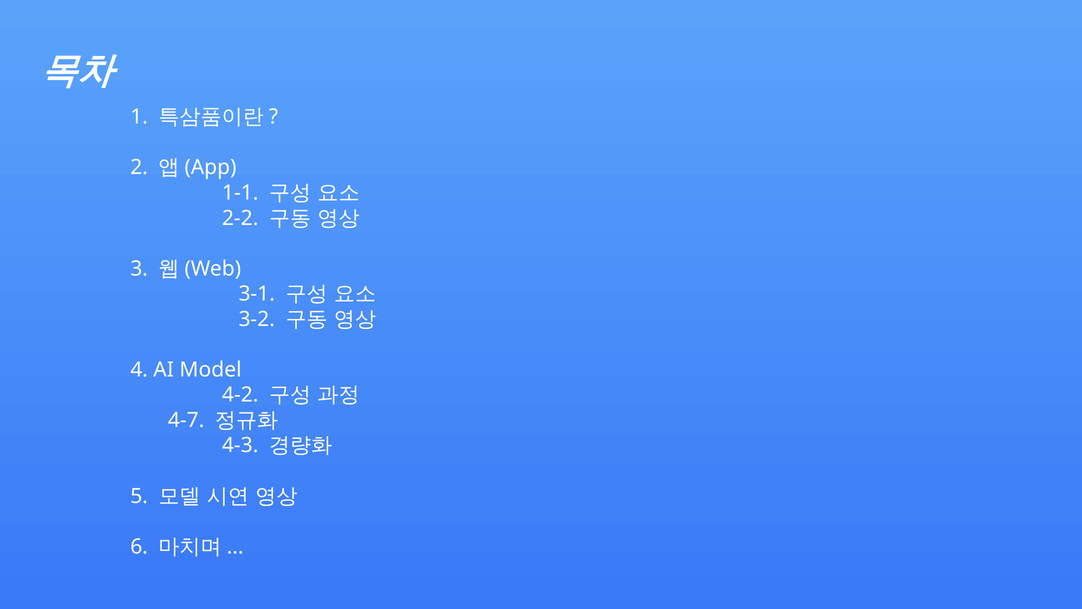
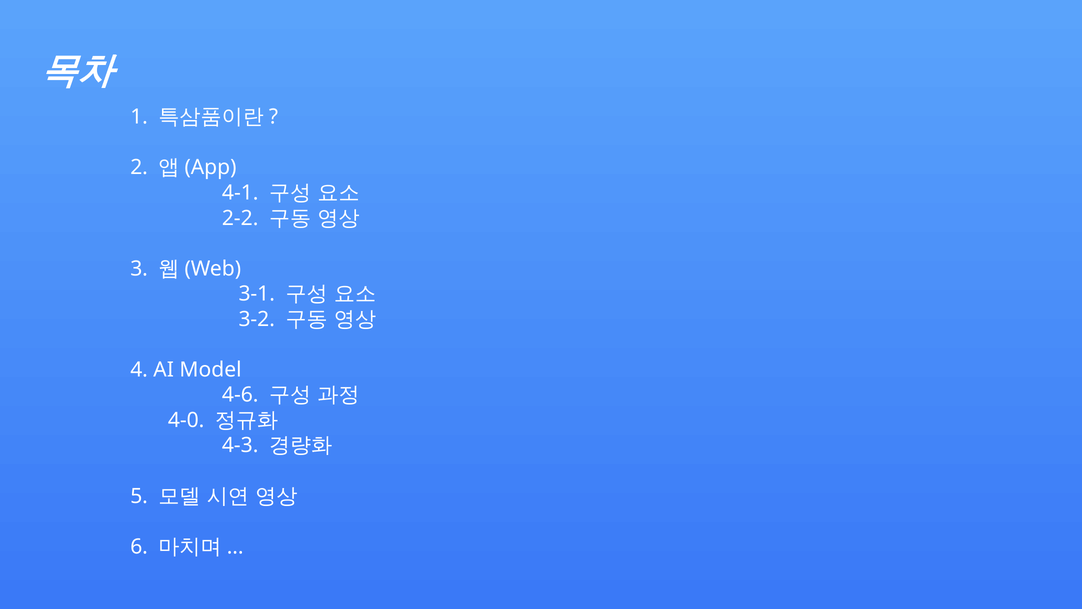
1-1: 1-1 -> 4-1
4-2: 4-2 -> 4-6
4-7: 4-7 -> 4-0
